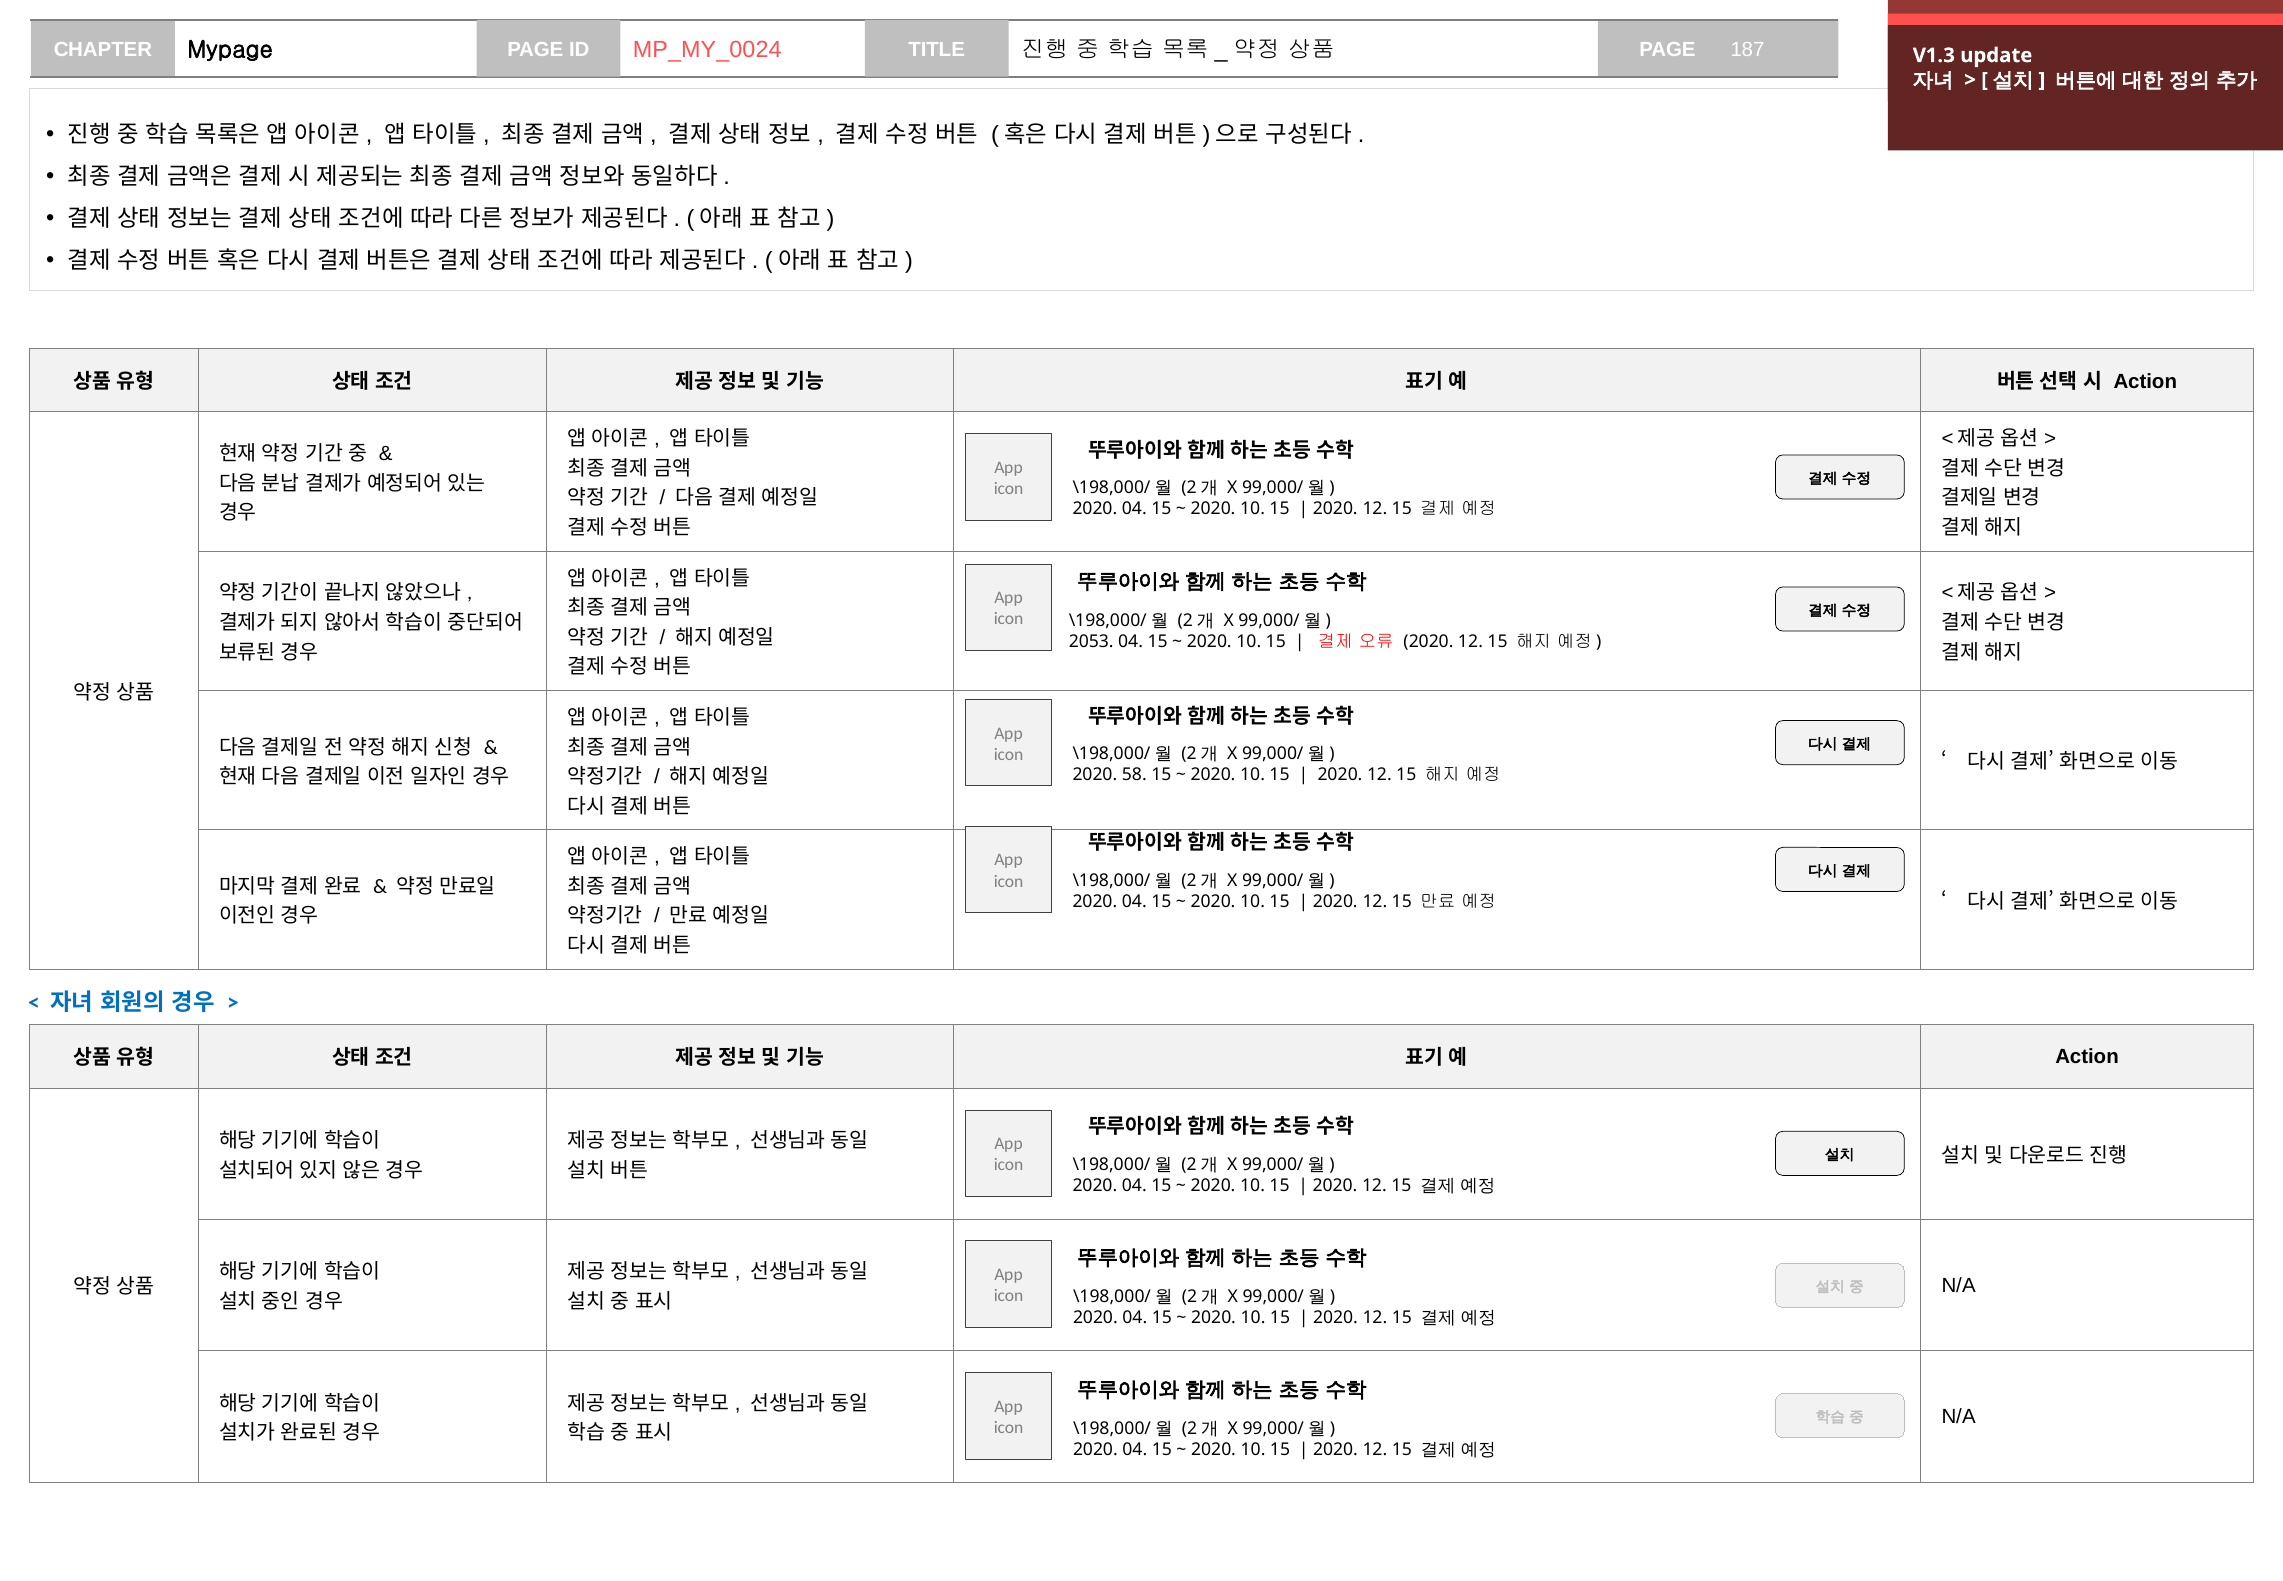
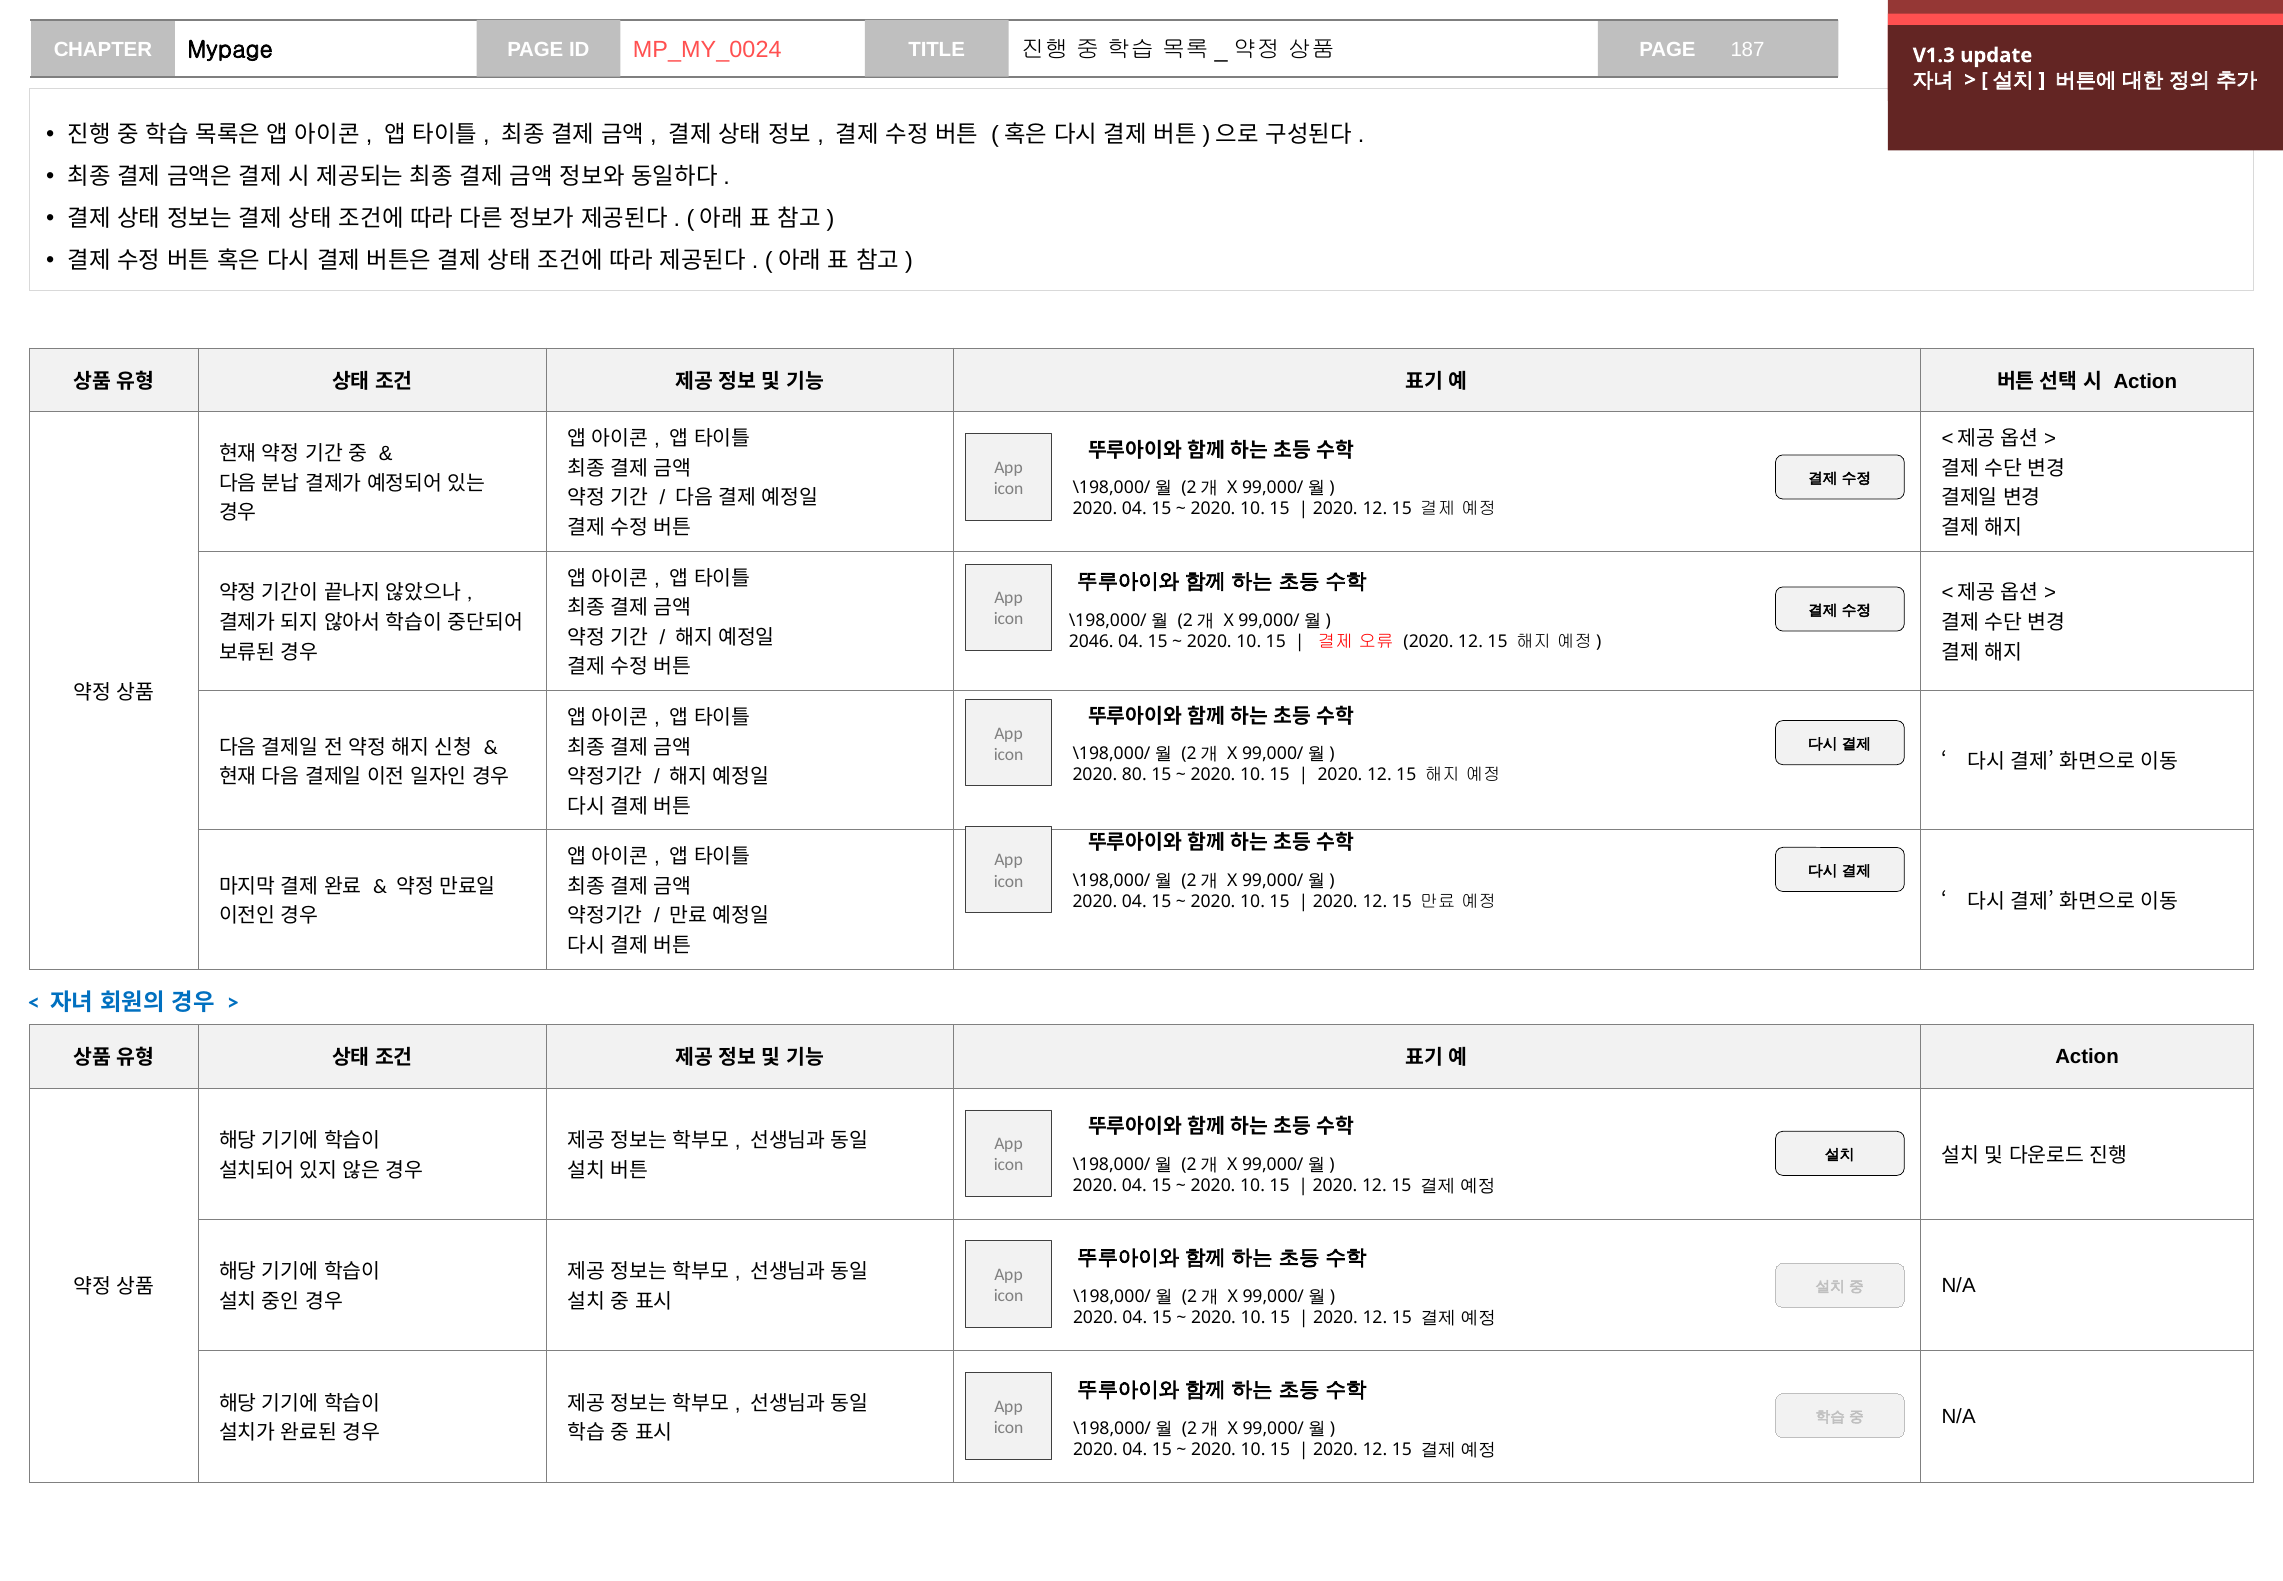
2053: 2053 -> 2046
58: 58 -> 80
